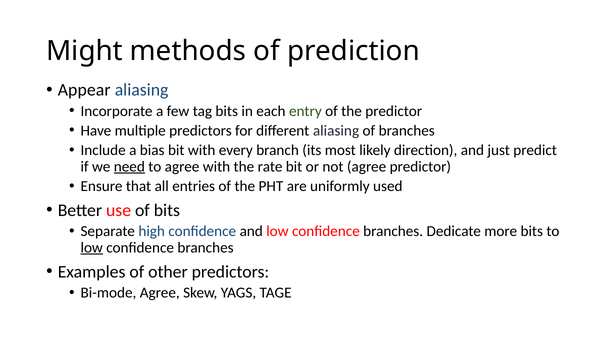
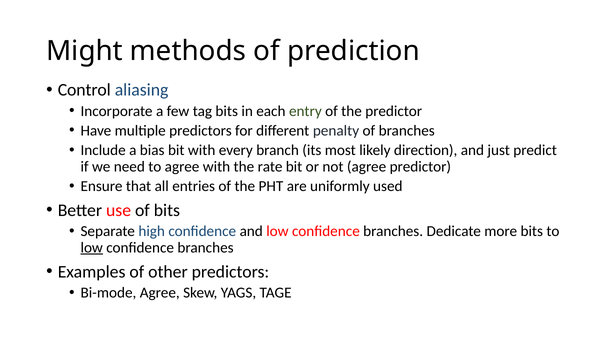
Appear: Appear -> Control
different aliasing: aliasing -> penalty
need underline: present -> none
